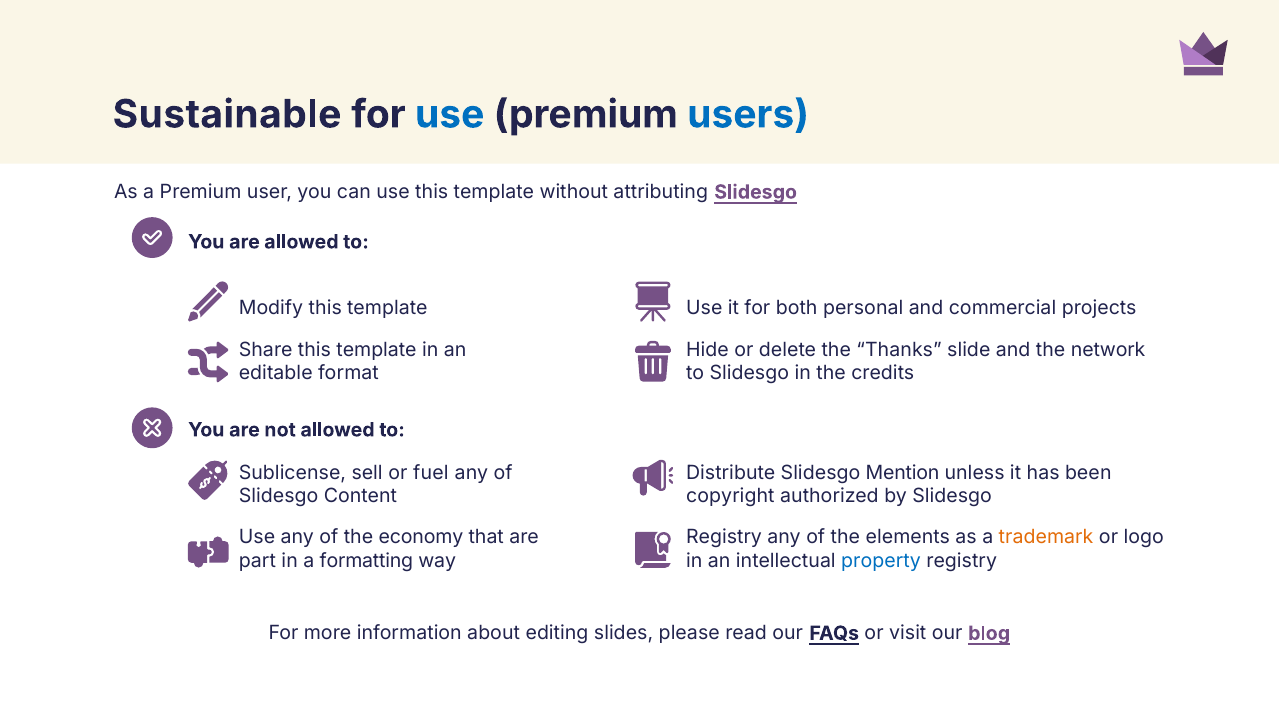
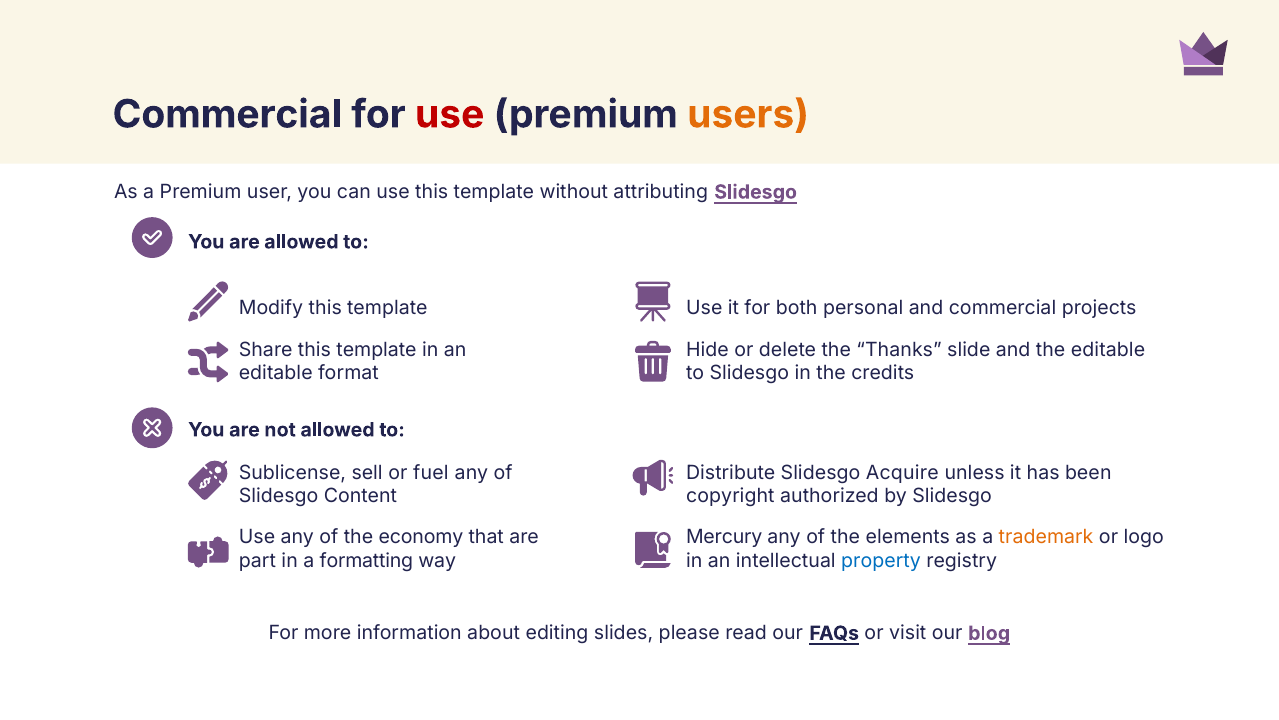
Sustainable at (227, 114): Sustainable -> Commercial
use at (450, 114) colour: blue -> red
users colour: blue -> orange
the network: network -> editable
Mention: Mention -> Acquire
Registry at (724, 537): Registry -> Mercury
